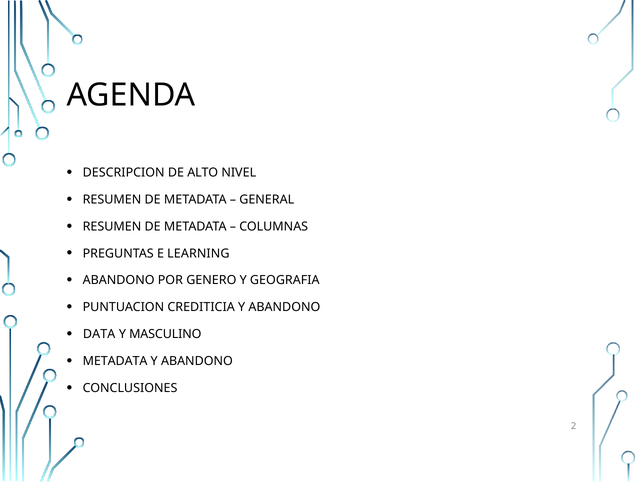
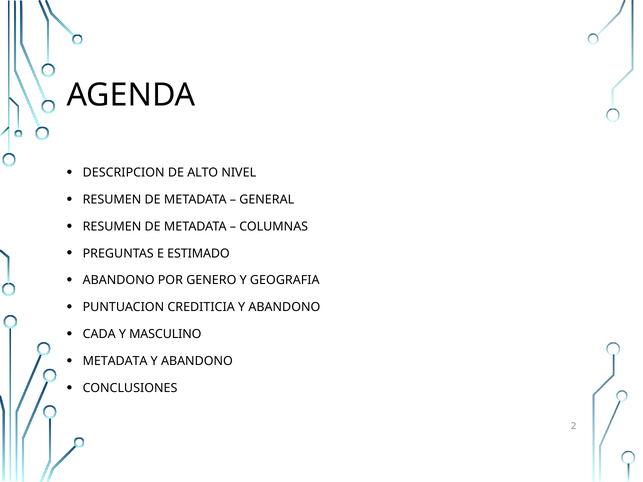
LEARNING: LEARNING -> ESTIMADO
DATA: DATA -> CADA
